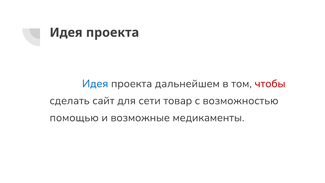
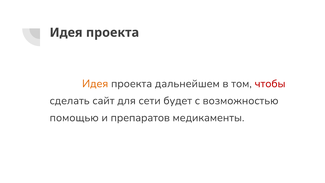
Идея at (95, 84) colour: blue -> orange
товар: товар -> будет
возможные: возможные -> препаратов
